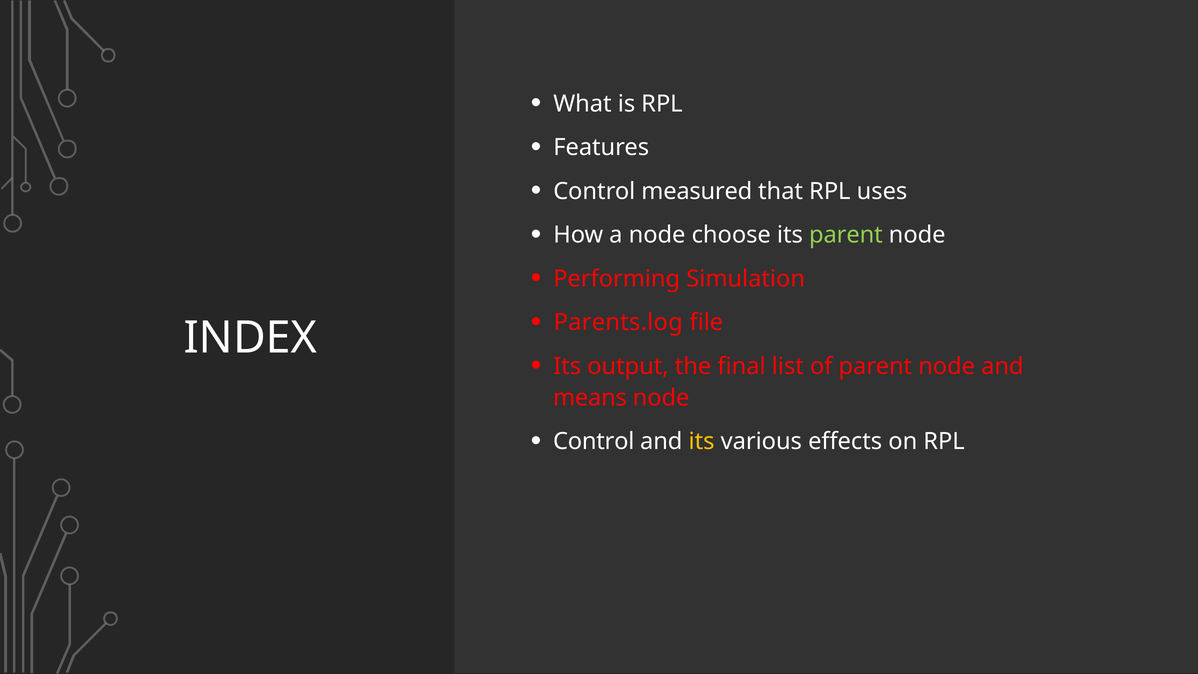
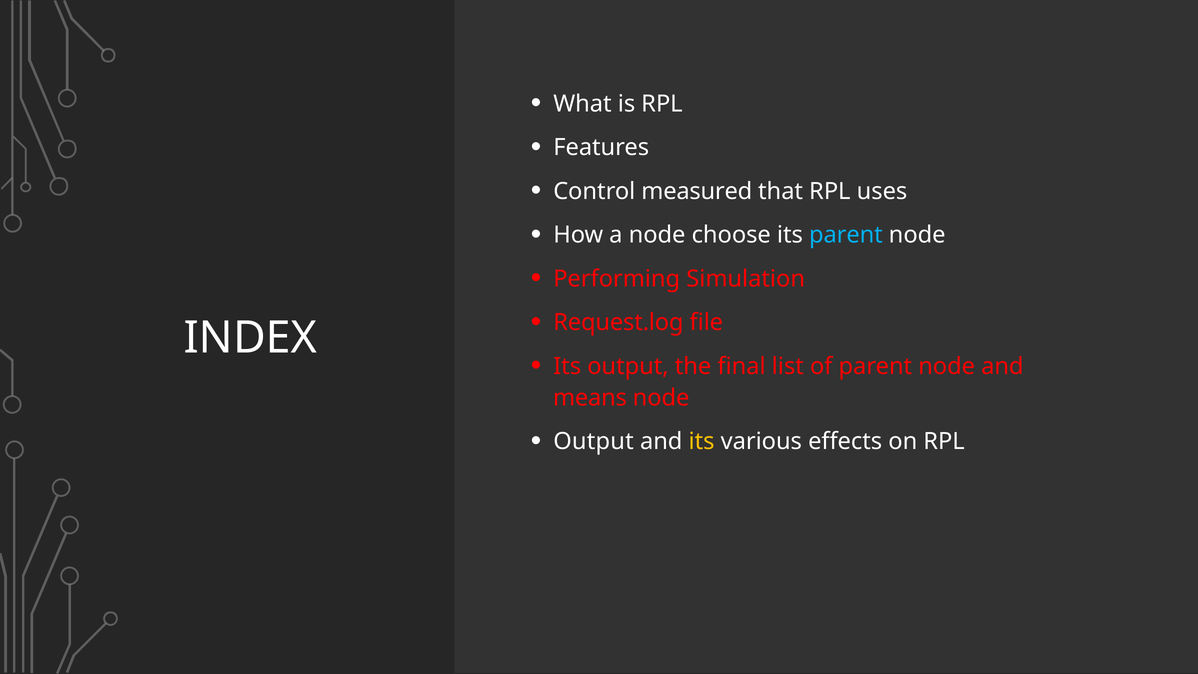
parent at (846, 235) colour: light green -> light blue
Parents.log: Parents.log -> Request.log
Control at (594, 441): Control -> Output
